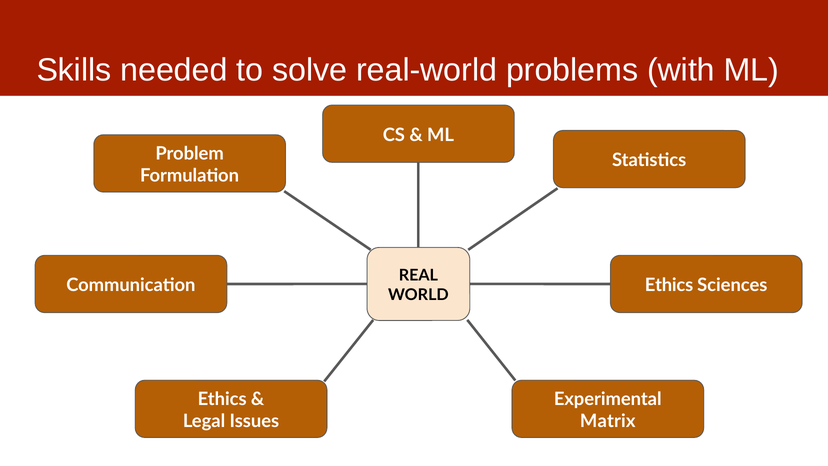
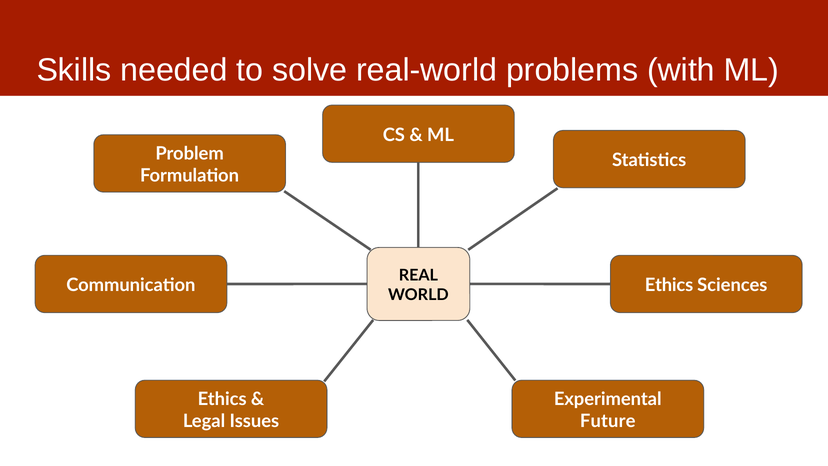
Matrix: Matrix -> Future
